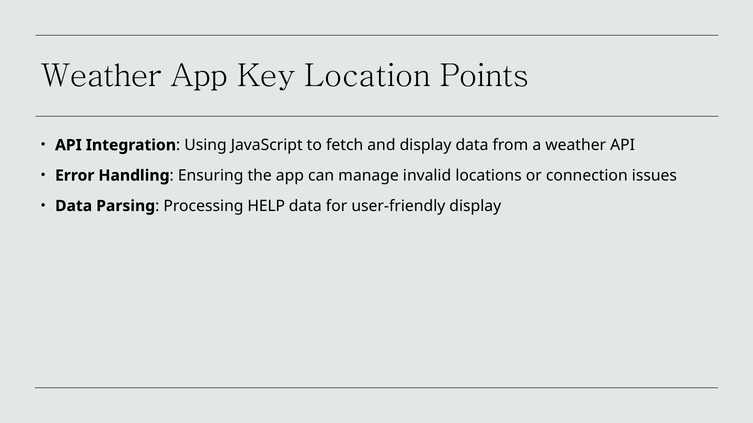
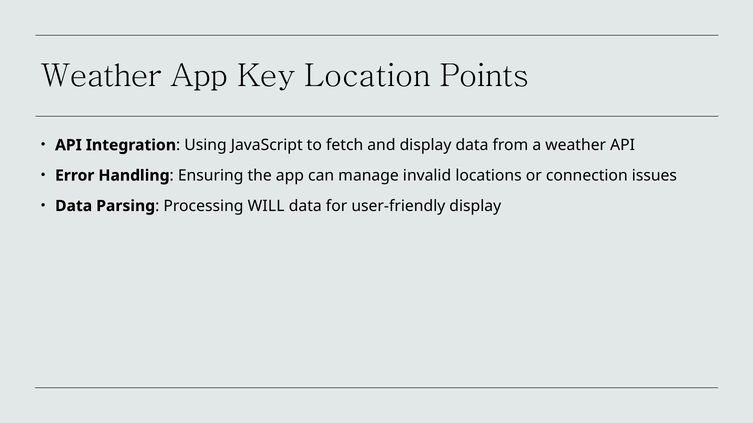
HELP: HELP -> WILL
